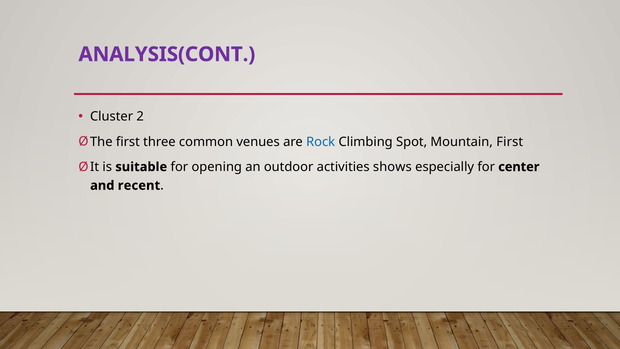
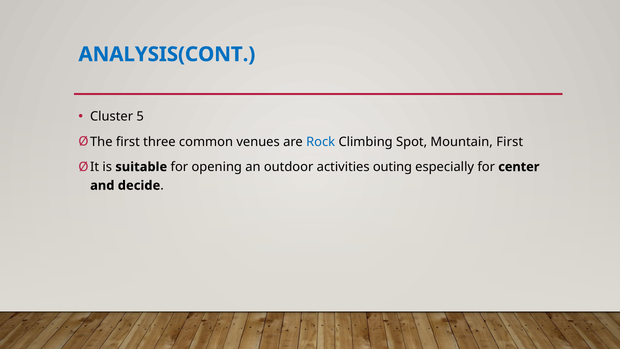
ANALYSIS(CONT colour: purple -> blue
2: 2 -> 5
shows: shows -> outing
recent: recent -> decide
